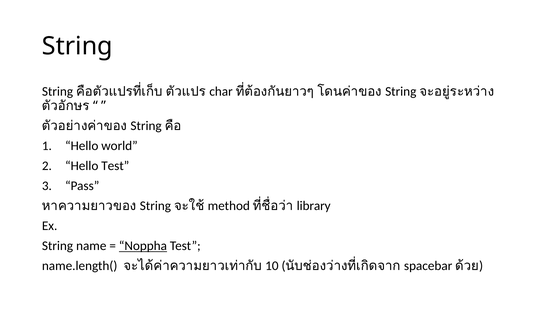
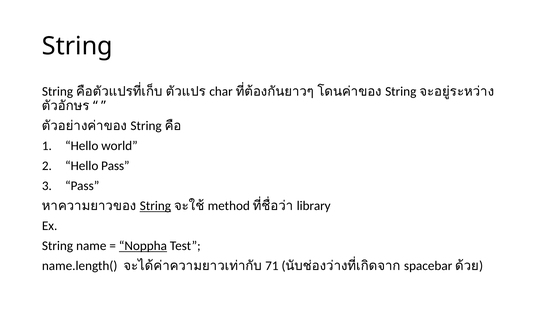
Hello Test: Test -> Pass
String at (155, 205) underline: none -> present
10: 10 -> 71
